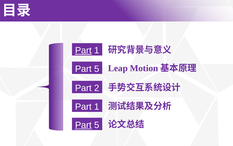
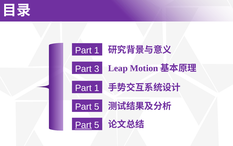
Part at (83, 50) underline: present -> none
5 at (97, 69): 5 -> 3
2 at (97, 88): 2 -> 1
1 at (97, 107): 1 -> 5
